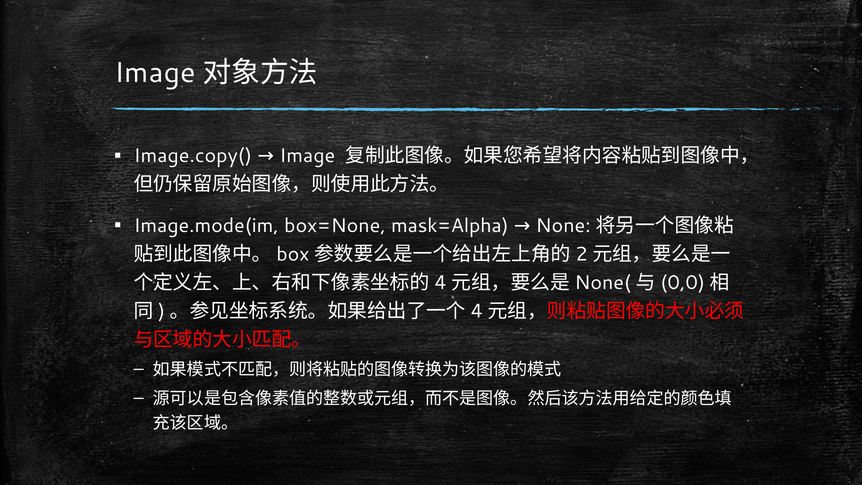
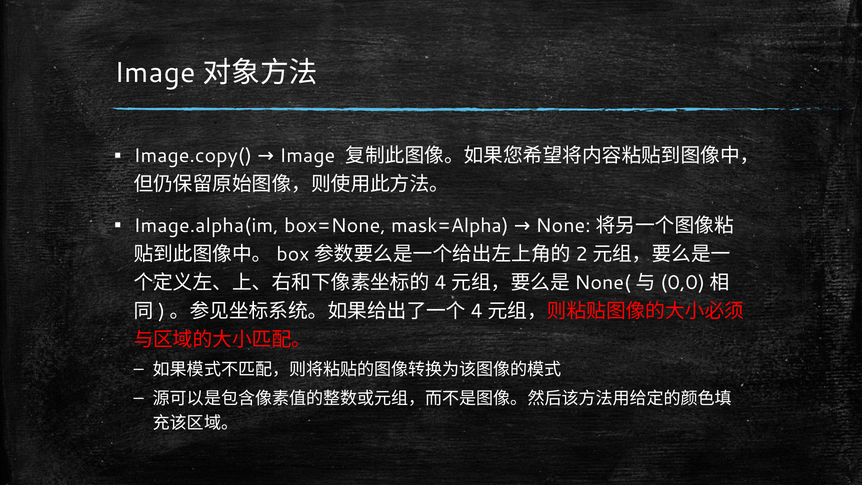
Image.mode(im: Image.mode(im -> Image.alpha(im
